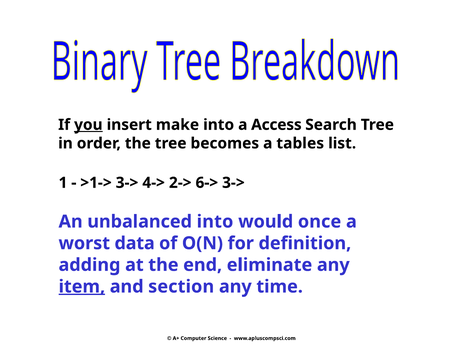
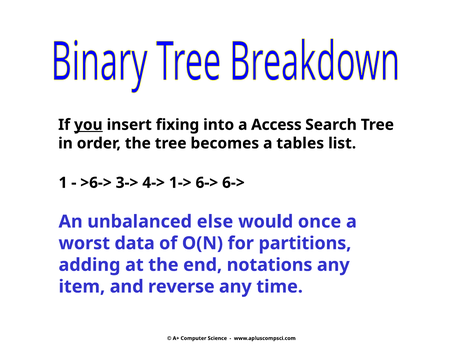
make: make -> fixing
>1->: >1-> -> >6->
2->: 2-> -> 1->
6-> 3->: 3-> -> 6->
unbalanced into: into -> else
definition: definition -> partitions
eliminate: eliminate -> notations
item underline: present -> none
section: section -> reverse
